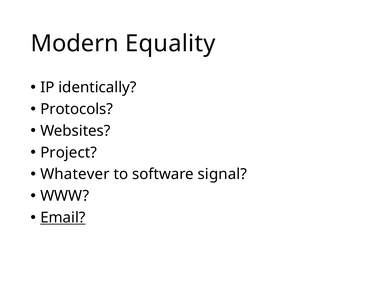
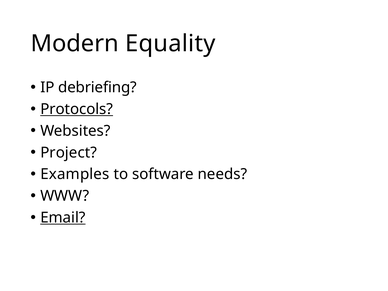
identically: identically -> debriefing
Protocols underline: none -> present
Whatever: Whatever -> Examples
signal: signal -> needs
